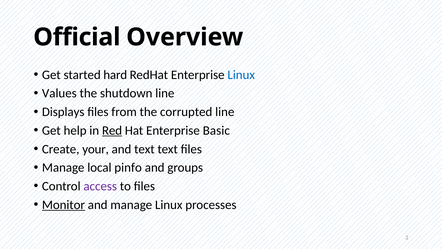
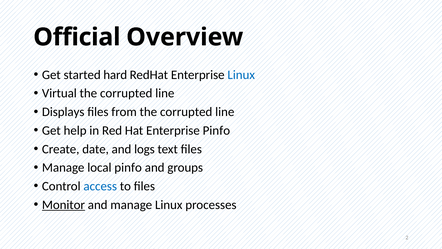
Values: Values -> Virtual
shutdown at (126, 93): shutdown -> corrupted
Red underline: present -> none
Enterprise Basic: Basic -> Pinfo
your: your -> date
and text: text -> logs
access colour: purple -> blue
